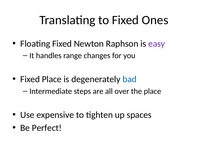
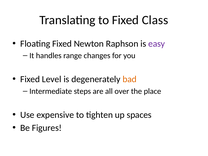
Ones: Ones -> Class
Fixed Place: Place -> Level
bad colour: blue -> orange
Perfect: Perfect -> Figures
